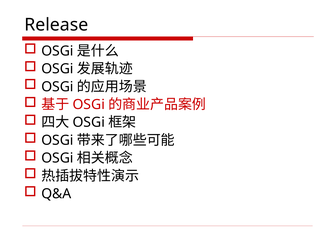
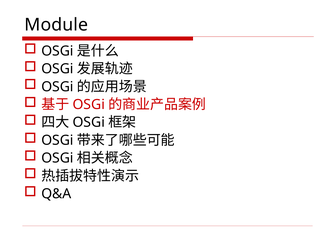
Release: Release -> Module
